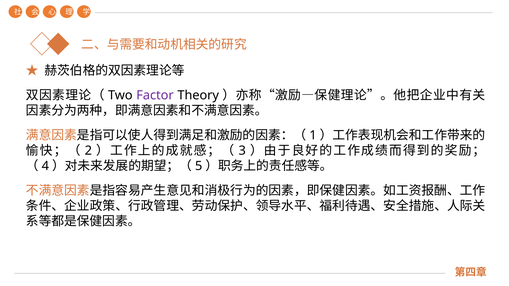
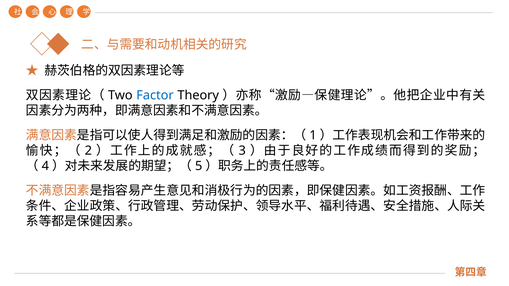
Factor colour: purple -> blue
